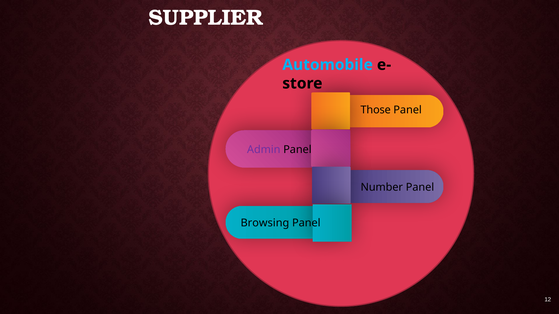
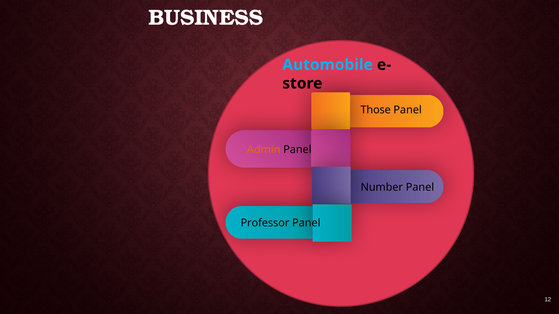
SUPPLIER: SUPPLIER -> BUSINESS
Admin colour: purple -> orange
Browsing: Browsing -> Professor
